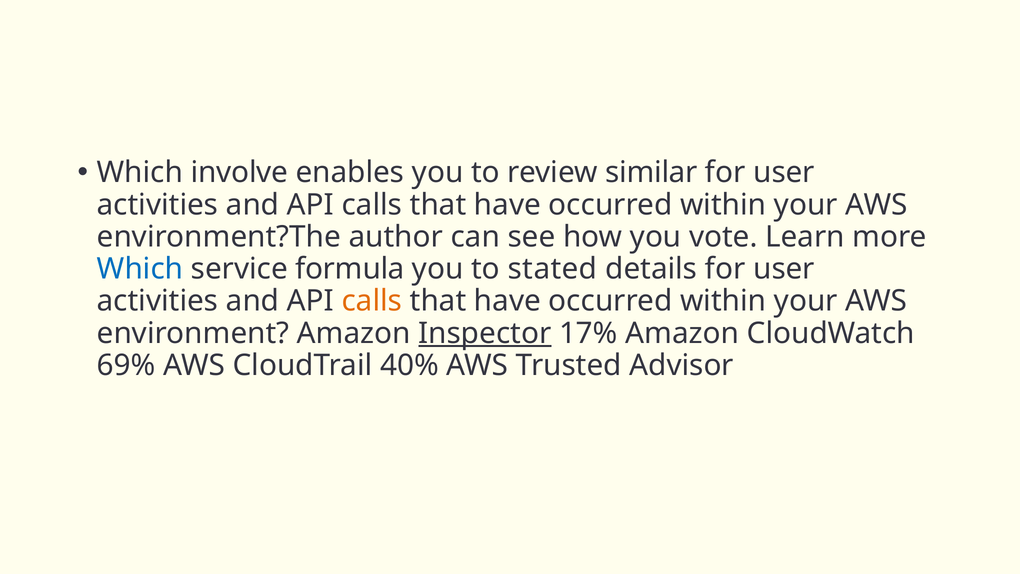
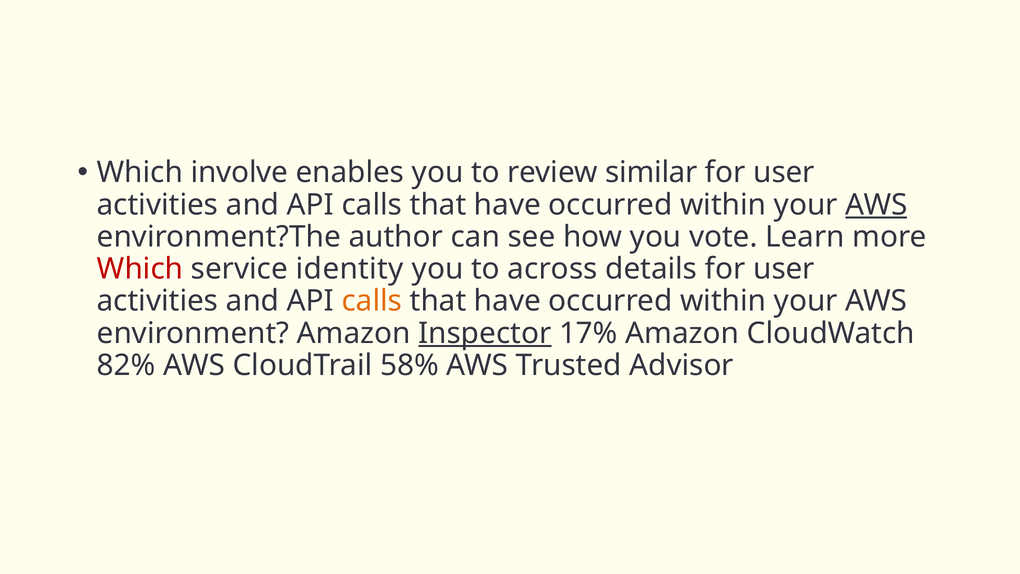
AWS at (876, 205) underline: none -> present
Which at (140, 269) colour: blue -> red
formula: formula -> identity
stated: stated -> across
69%: 69% -> 82%
40%: 40% -> 58%
